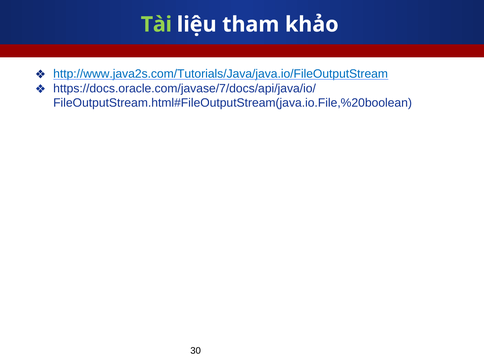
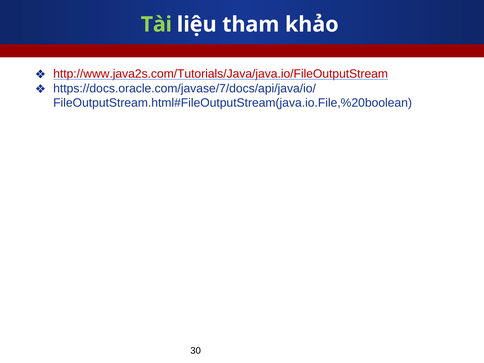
http://www.java2s.com/Tutorials/Java/java.io/FileOutputStream colour: blue -> red
